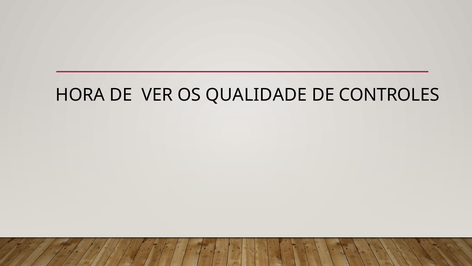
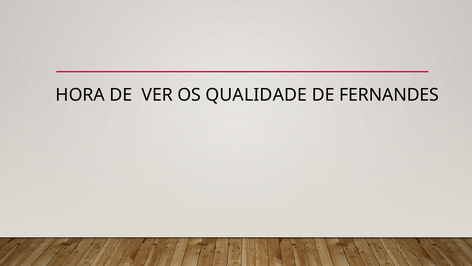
CONTROLES: CONTROLES -> FERNANDES
